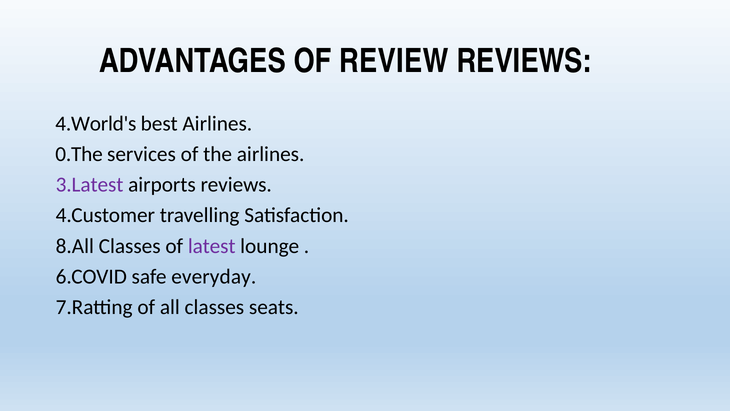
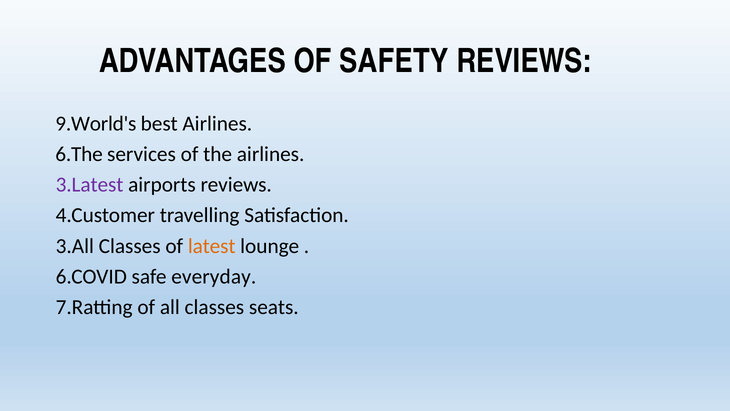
REVIEW: REVIEW -> SAFETY
4.World's: 4.World's -> 9.World's
0.The: 0.The -> 6.The
8.All: 8.All -> 3.All
latest colour: purple -> orange
